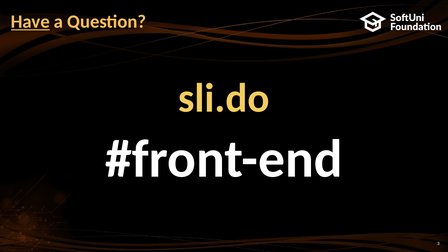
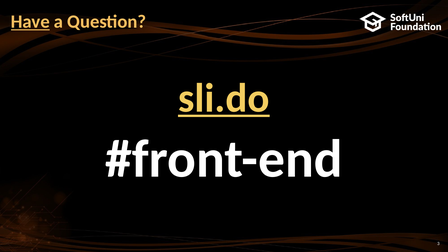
sli.do underline: none -> present
